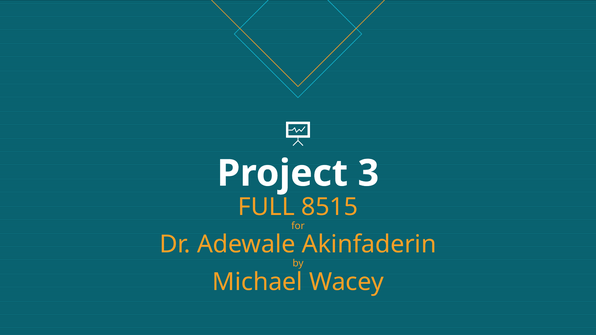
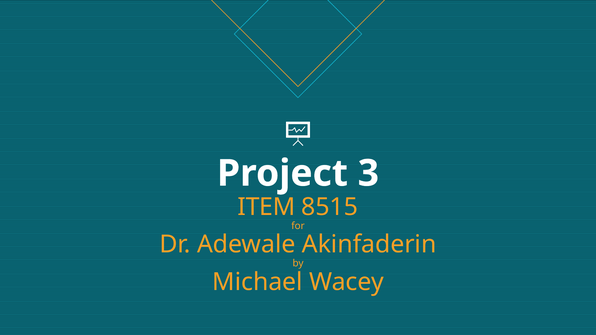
FULL: FULL -> ITEM
